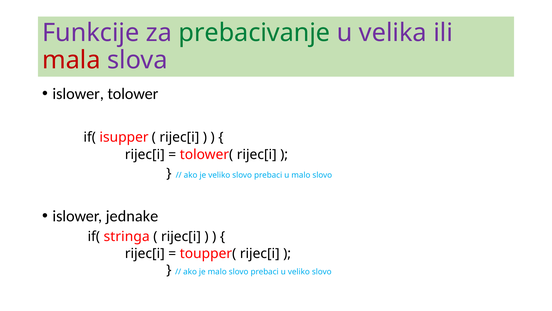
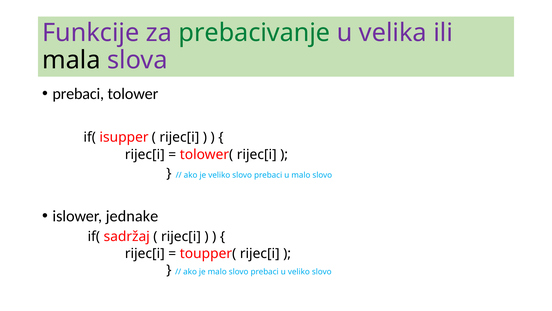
mala colour: red -> black
islower at (78, 94): islower -> prebaci
stringa: stringa -> sadržaj
